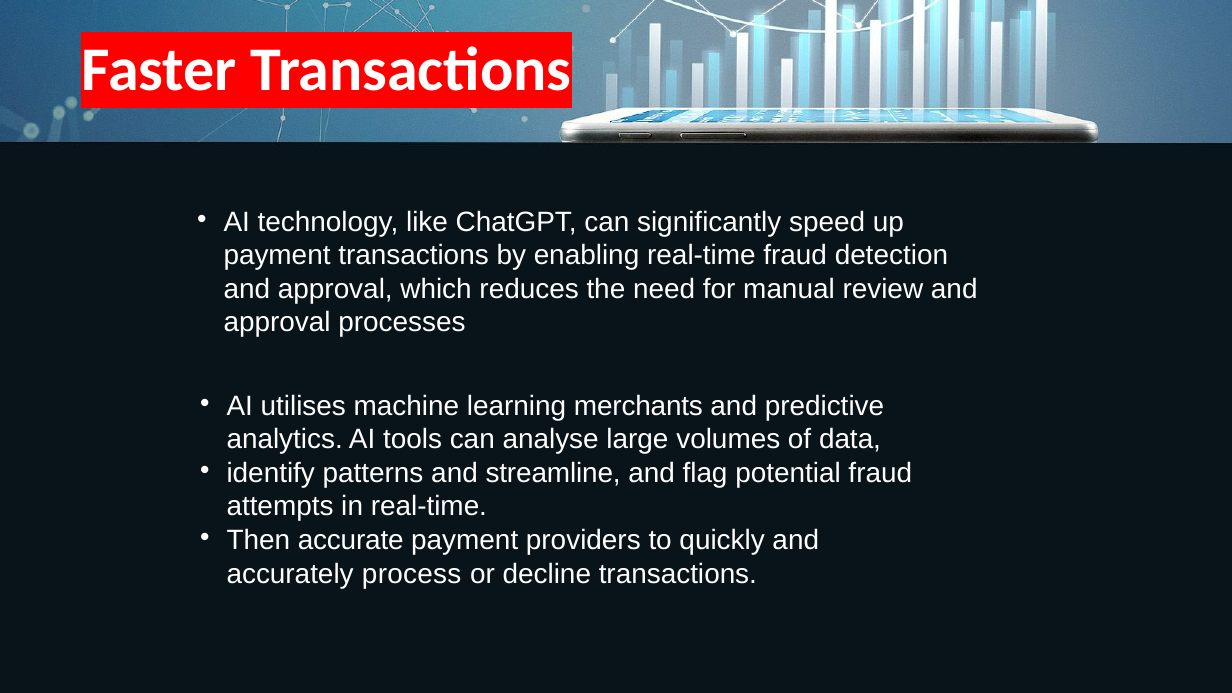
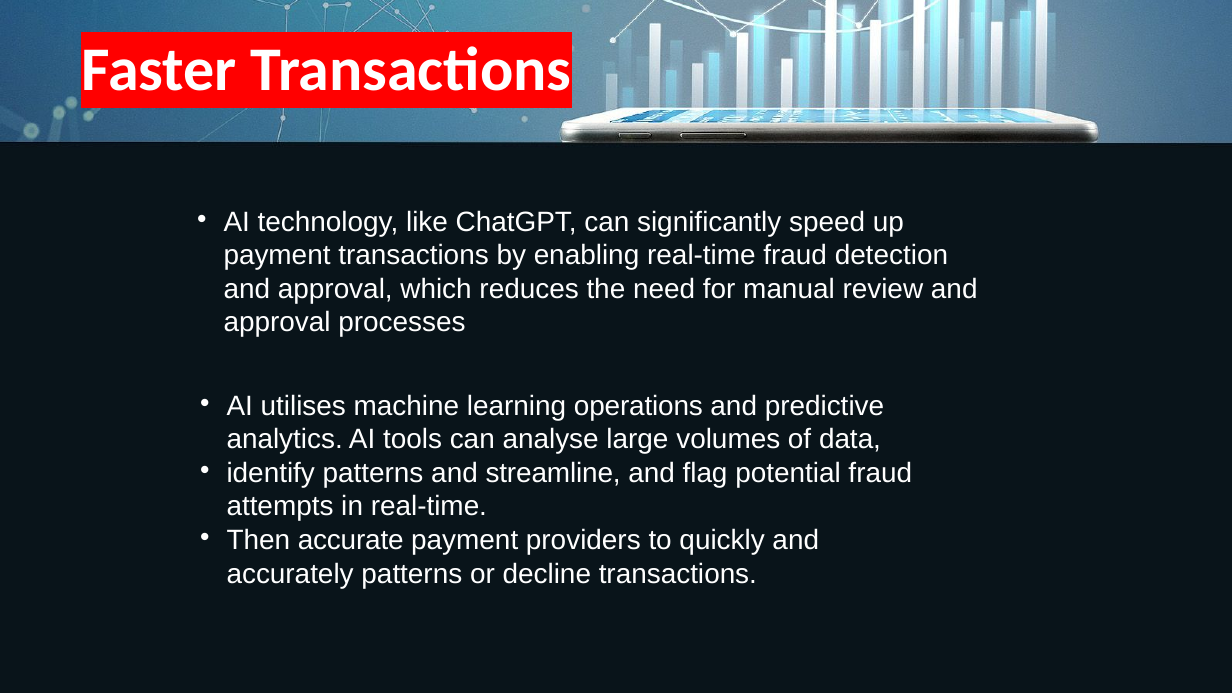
merchants: merchants -> operations
accurately process: process -> patterns
